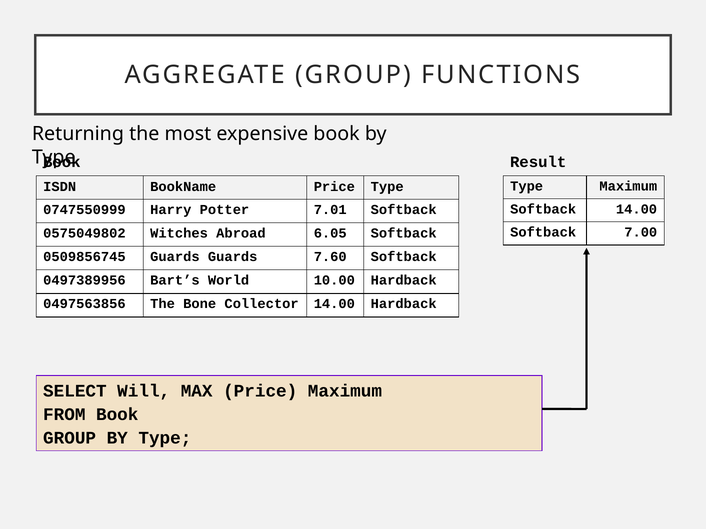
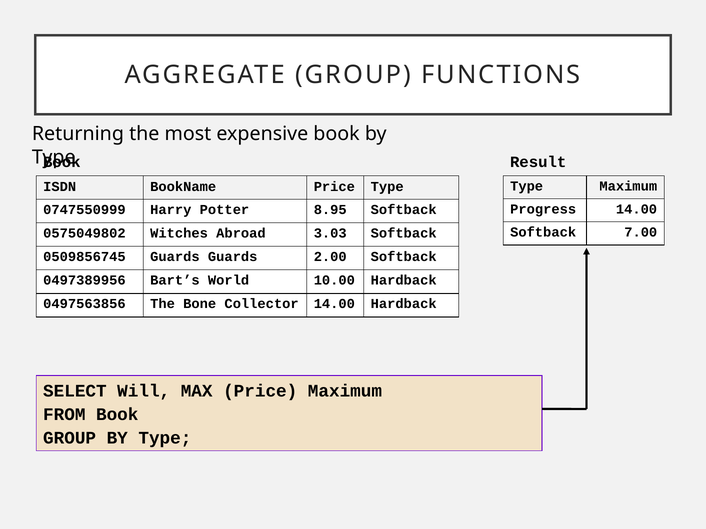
Softback at (543, 209): Softback -> Progress
7.01: 7.01 -> 8.95
6.05: 6.05 -> 3.03
7.60: 7.60 -> 2.00
